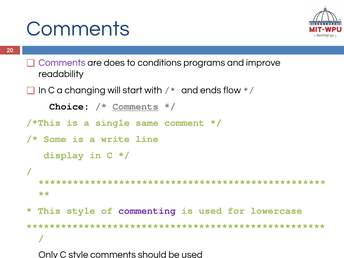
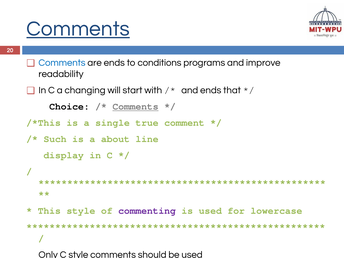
Comments at (78, 29) underline: none -> present
Comments at (62, 63) colour: purple -> blue
are does: does -> ends
flow: flow -> that
same: same -> true
Some: Some -> Such
write: write -> about
